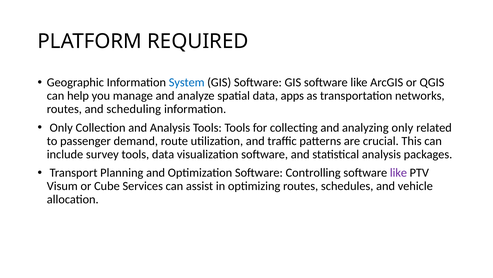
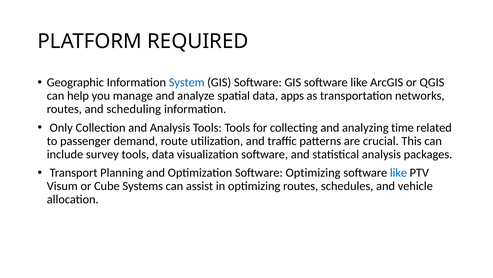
analyzing only: only -> time
Software Controlling: Controlling -> Optimizing
like at (398, 172) colour: purple -> blue
Services: Services -> Systems
